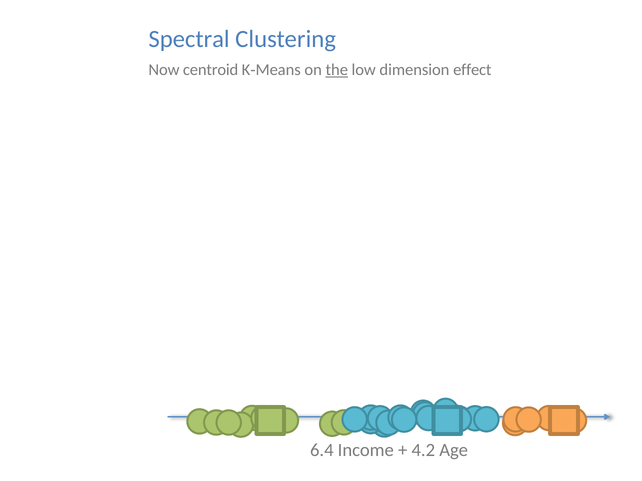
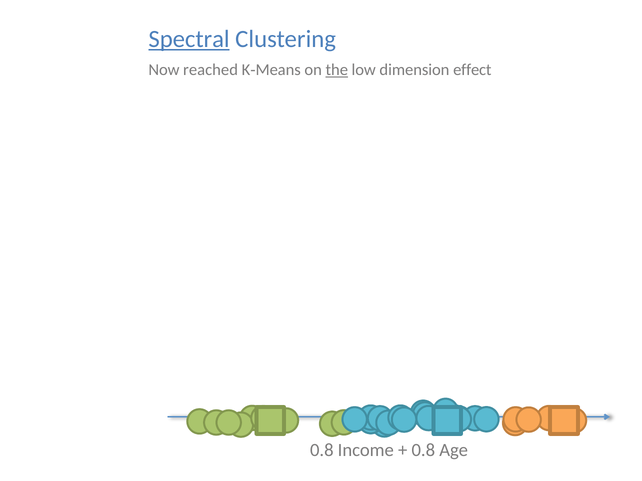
Spectral underline: none -> present
centroid: centroid -> reached
6.4 at (322, 450): 6.4 -> 0.8
4.2 at (423, 450): 4.2 -> 0.8
